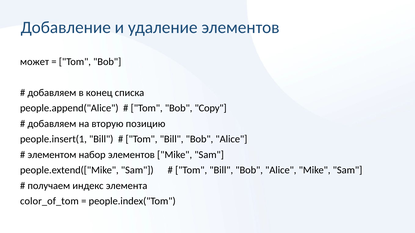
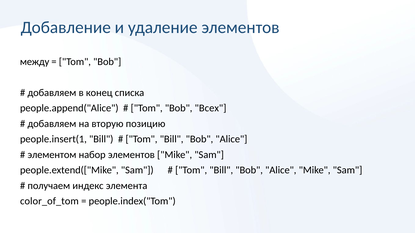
может: может -> между
Copy: Copy -> Всех
